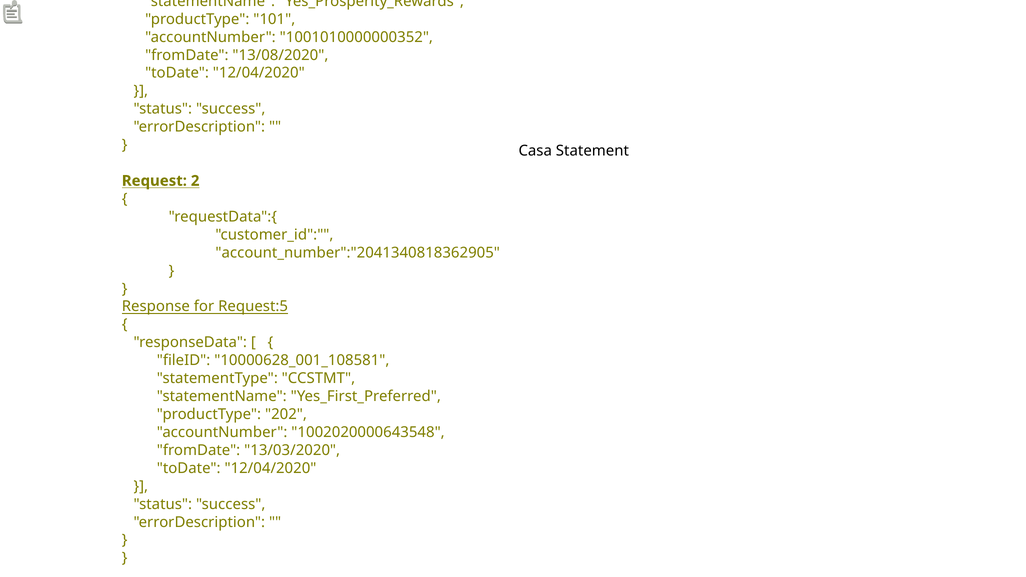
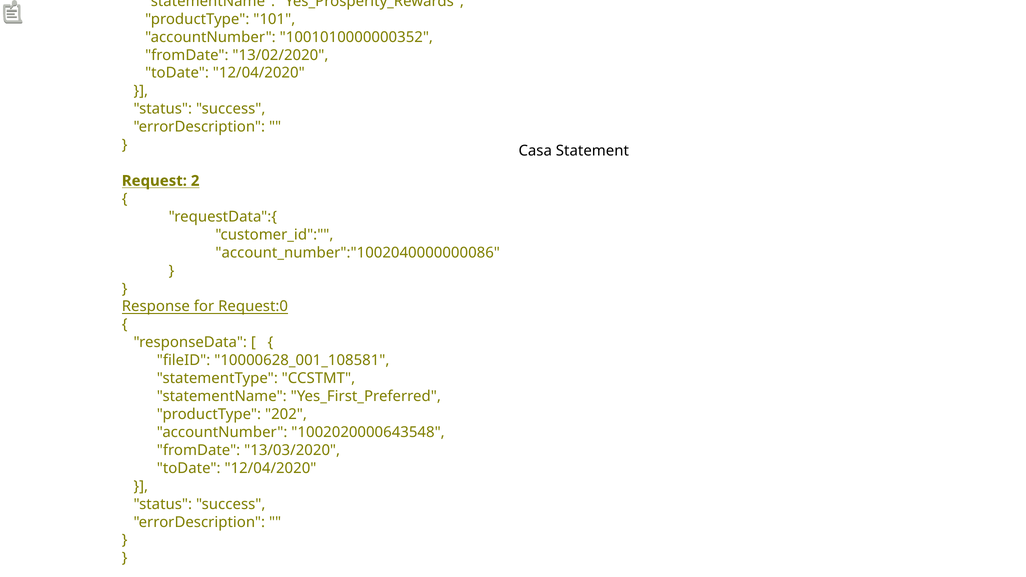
13/08/2020: 13/08/2020 -> 13/02/2020
account_number":"2041340818362905: account_number":"2041340818362905 -> account_number":"1002040000000086
Request:5: Request:5 -> Request:0
